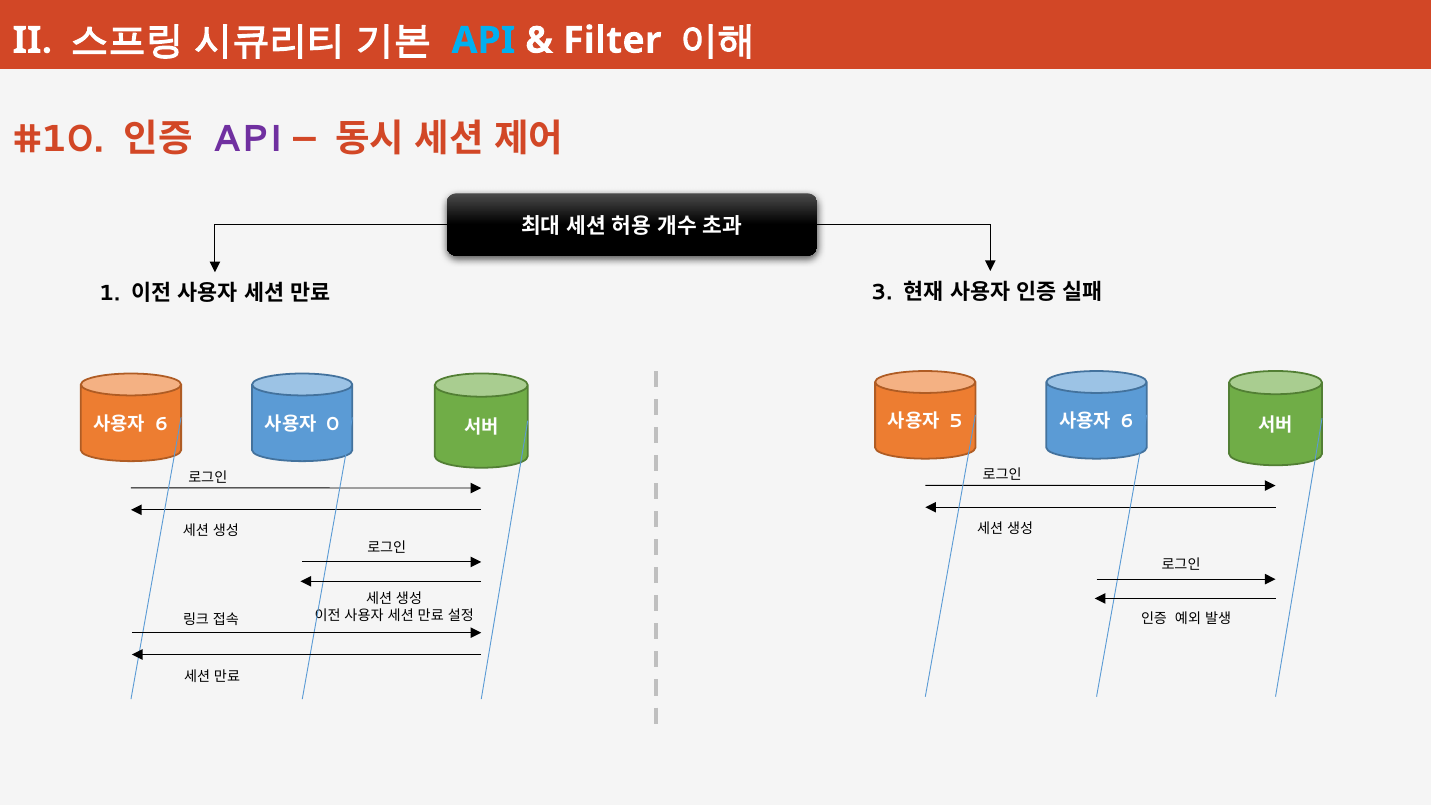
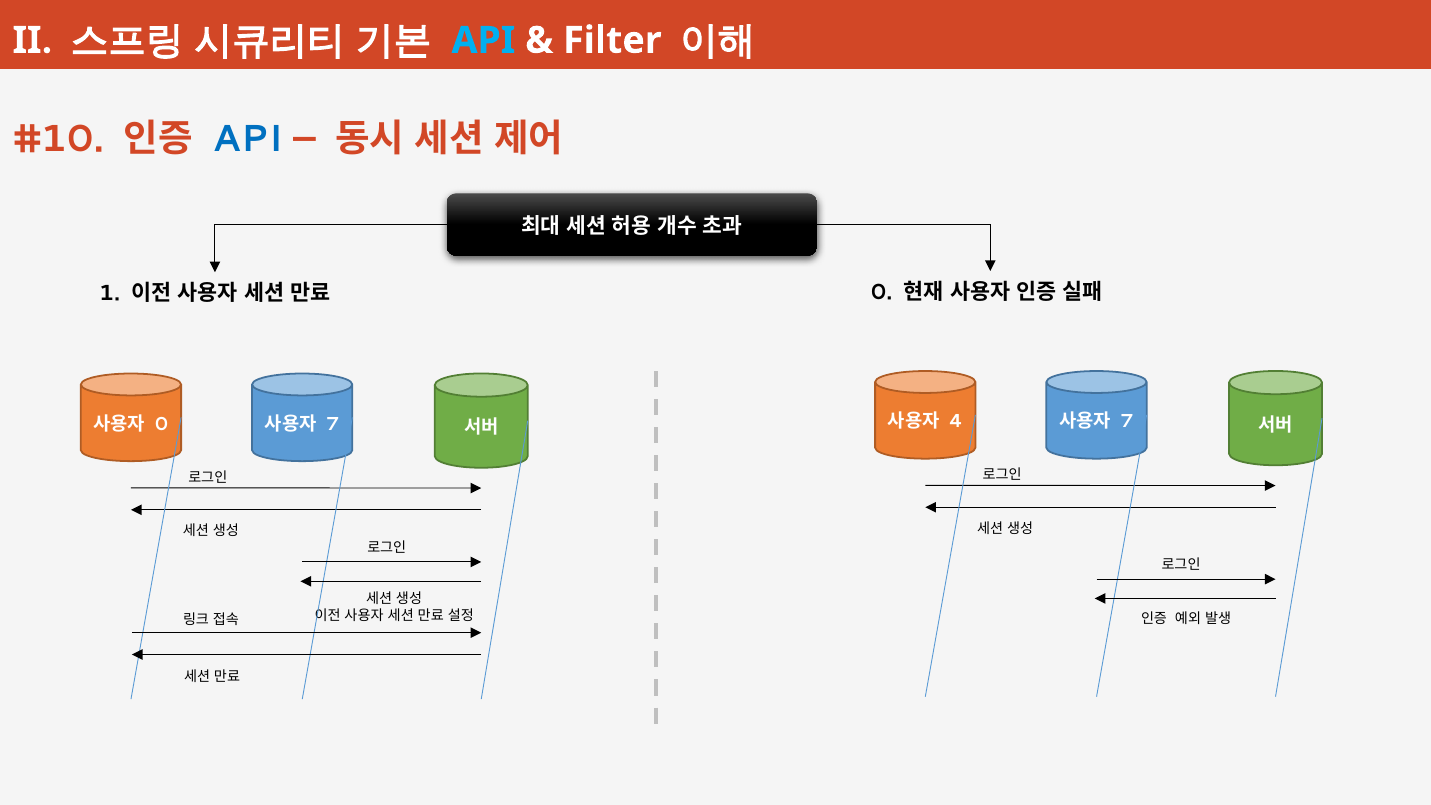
API at (248, 139) colour: purple -> blue
3 at (882, 292): 3 -> 0
5: 5 -> 4
6 at (1127, 422): 6 -> 7
6 at (162, 424): 6 -> 0
0 at (333, 424): 0 -> 7
